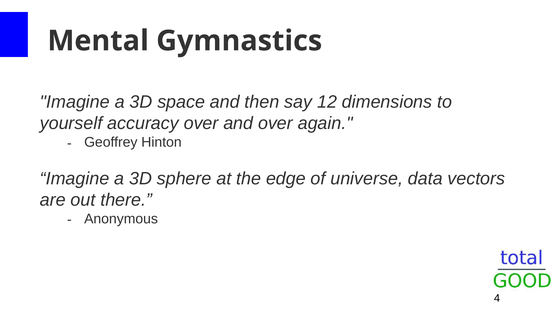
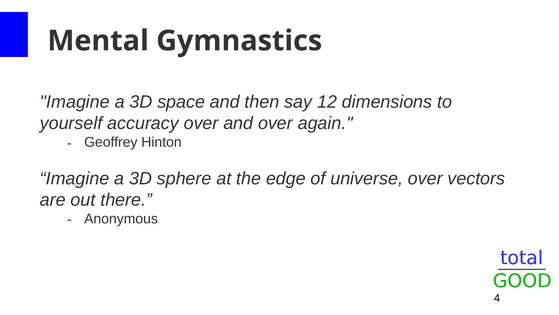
universe data: data -> over
